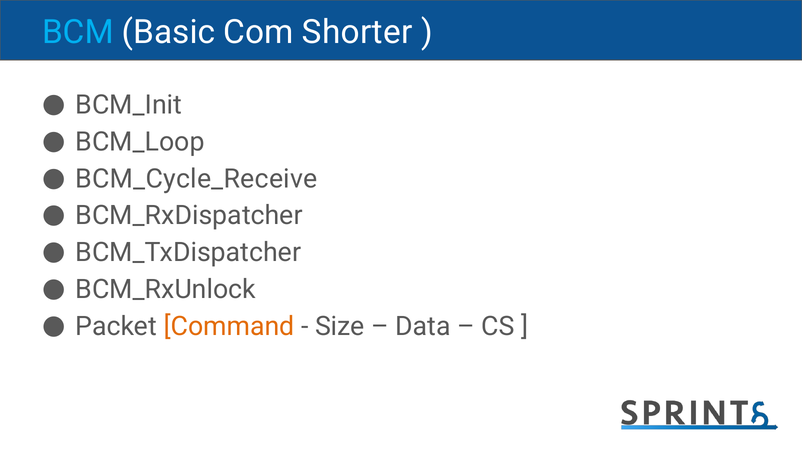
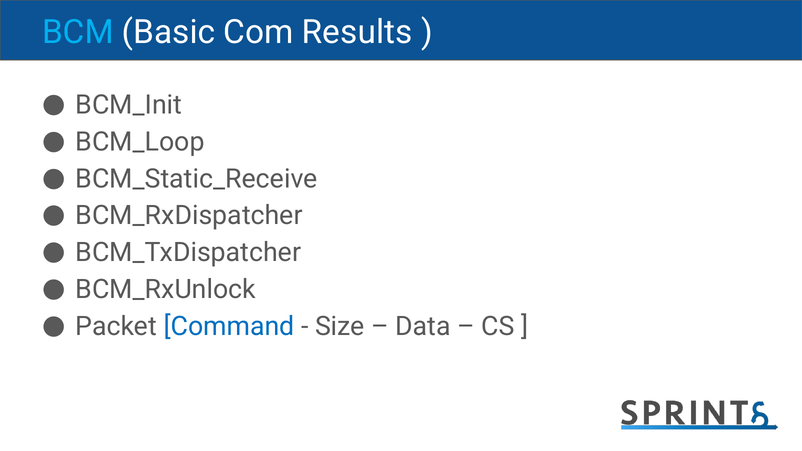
Shorter: Shorter -> Results
BCM_Cycle_Receive: BCM_Cycle_Receive -> BCM_Static_Receive
Command colour: orange -> blue
